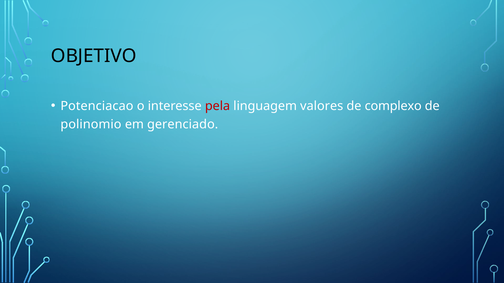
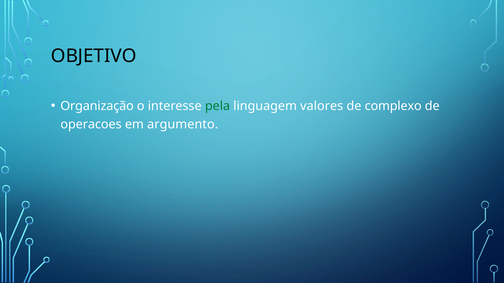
Potenciacao: Potenciacao -> Organização
pela colour: red -> green
polinomio: polinomio -> operacoes
gerenciado: gerenciado -> argumento
